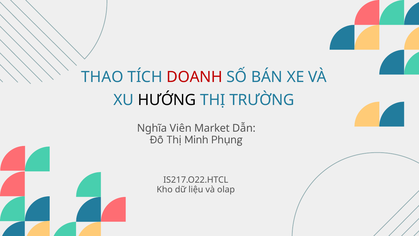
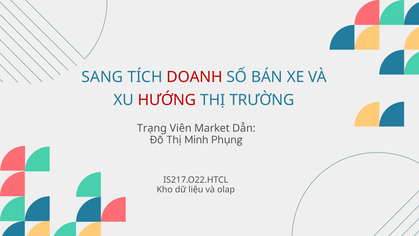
THAO: THAO -> SANG
HƯỚNG colour: black -> red
Nghĩa: Nghĩa -> Trạng
